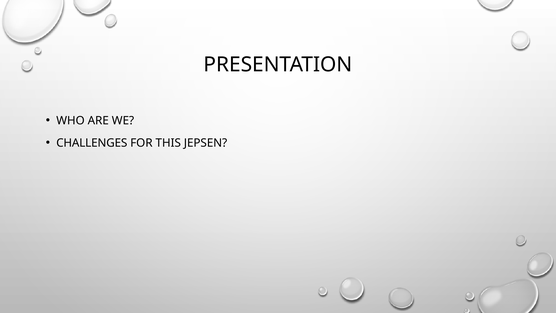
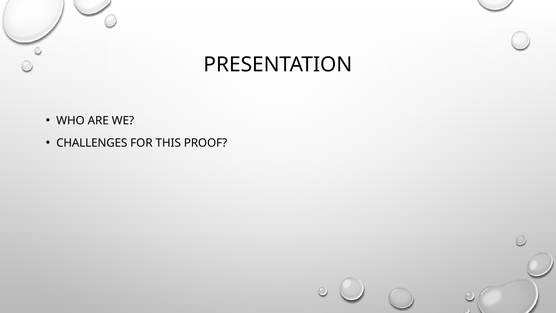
JEPSEN: JEPSEN -> PROOF
